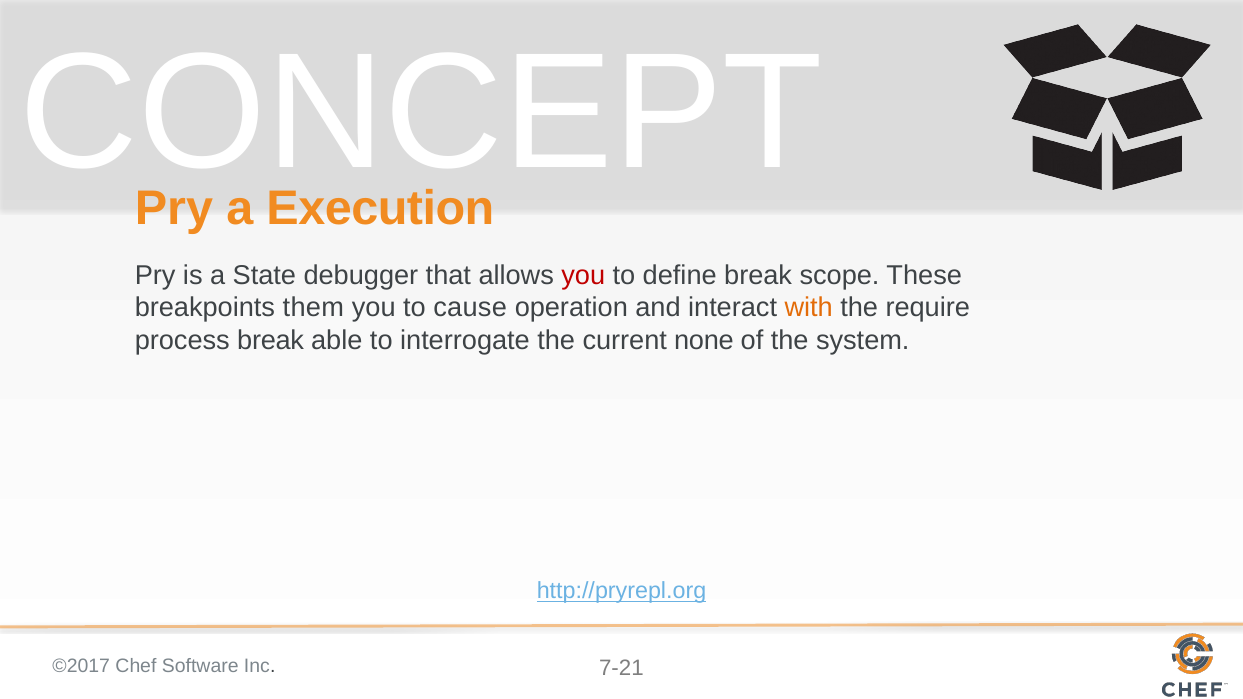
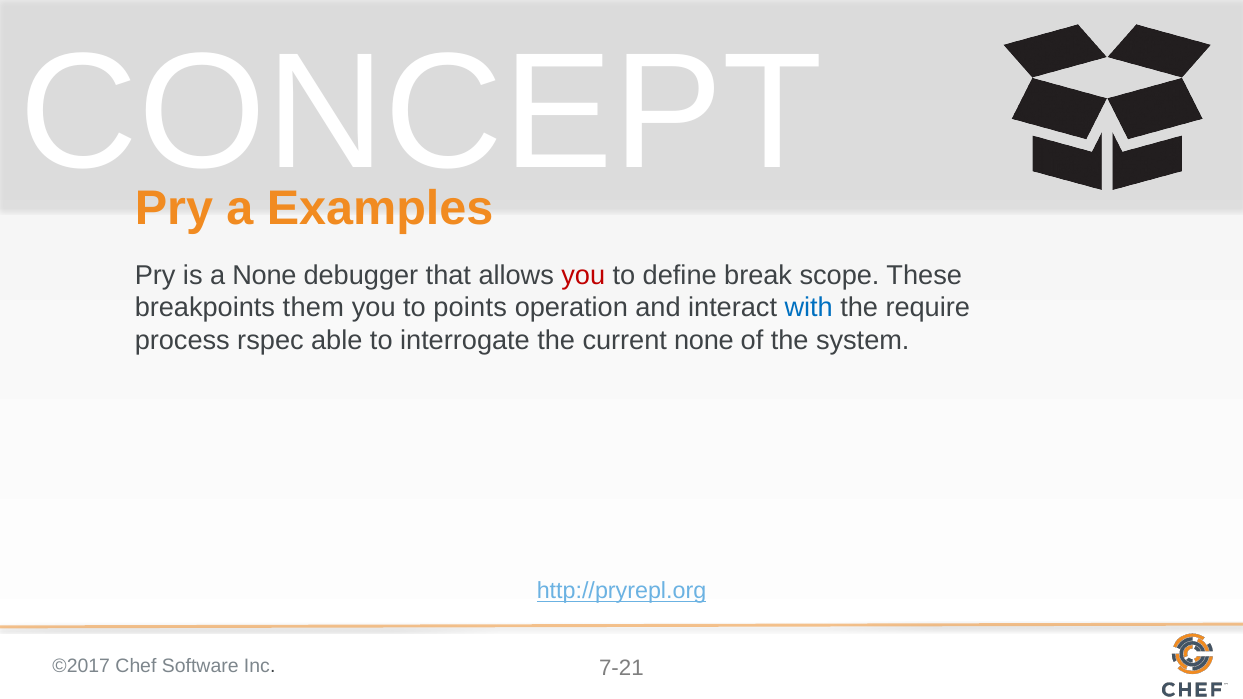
Execution: Execution -> Examples
a State: State -> None
cause: cause -> points
with colour: orange -> blue
process break: break -> rspec
